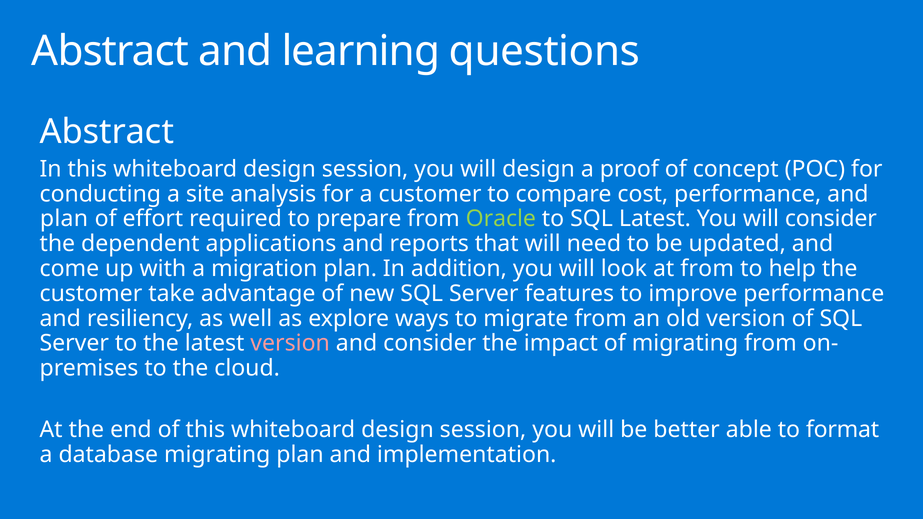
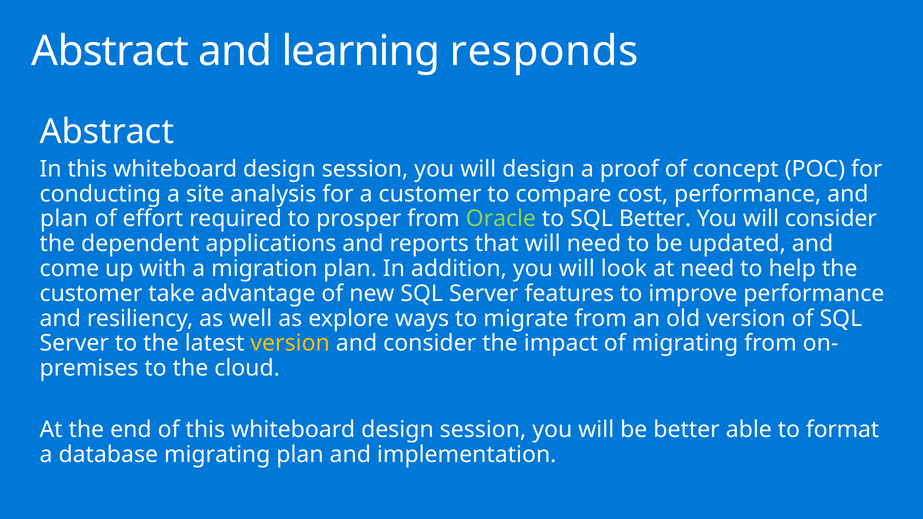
questions: questions -> responds
prepare: prepare -> prosper
SQL Latest: Latest -> Better
at from: from -> need
version at (290, 343) colour: pink -> yellow
